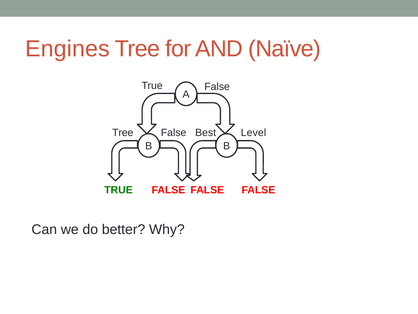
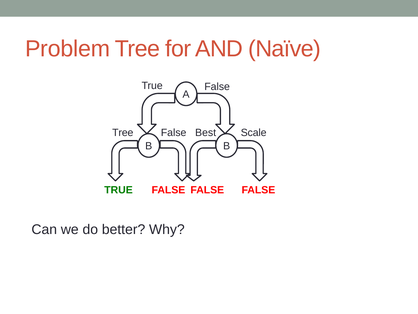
Engines: Engines -> Problem
Level: Level -> Scale
